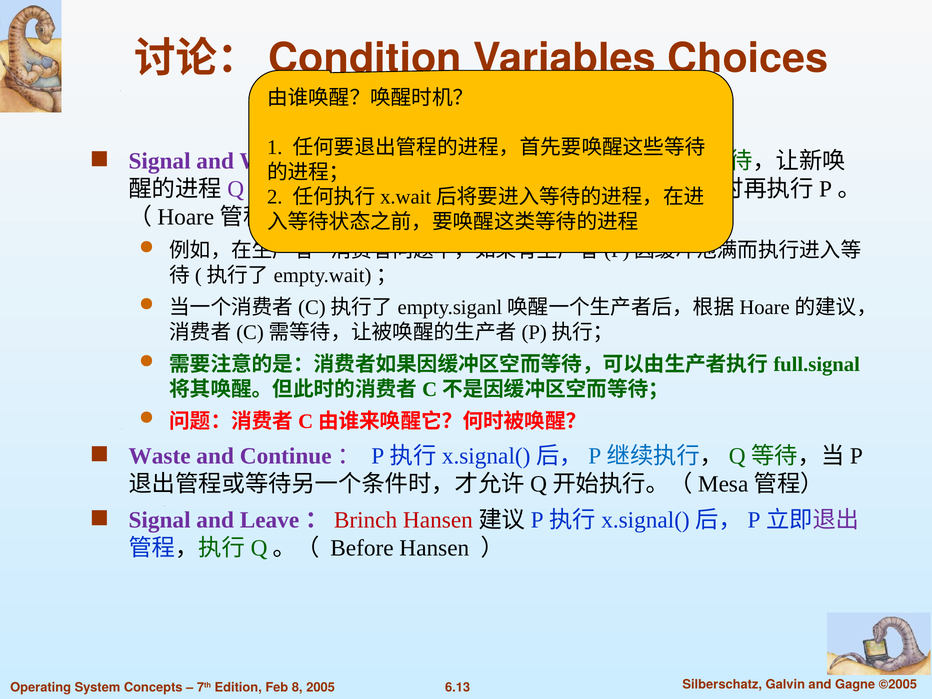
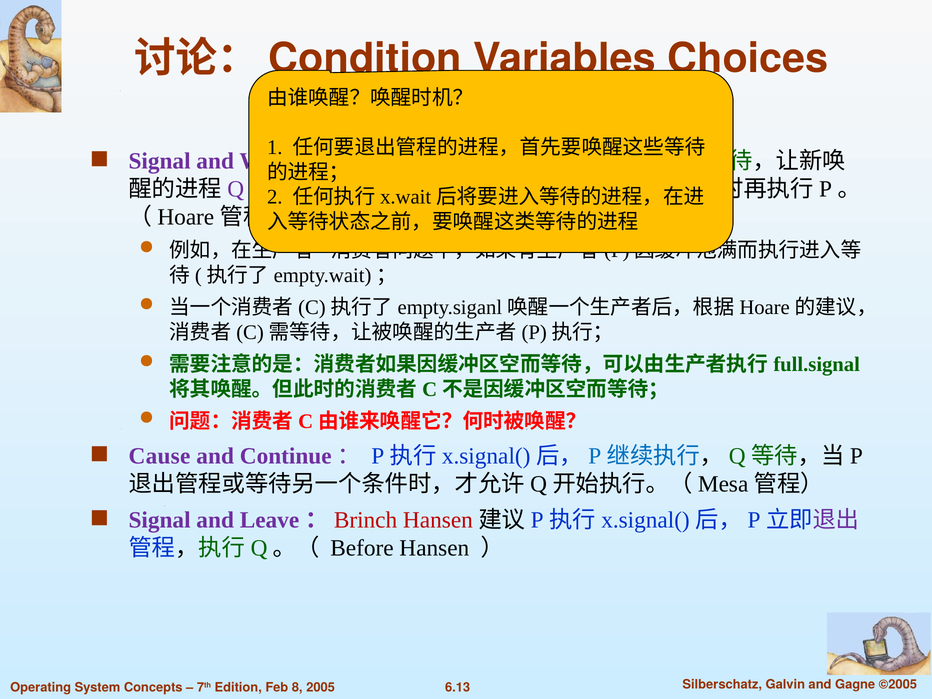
Waste: Waste -> Cause
